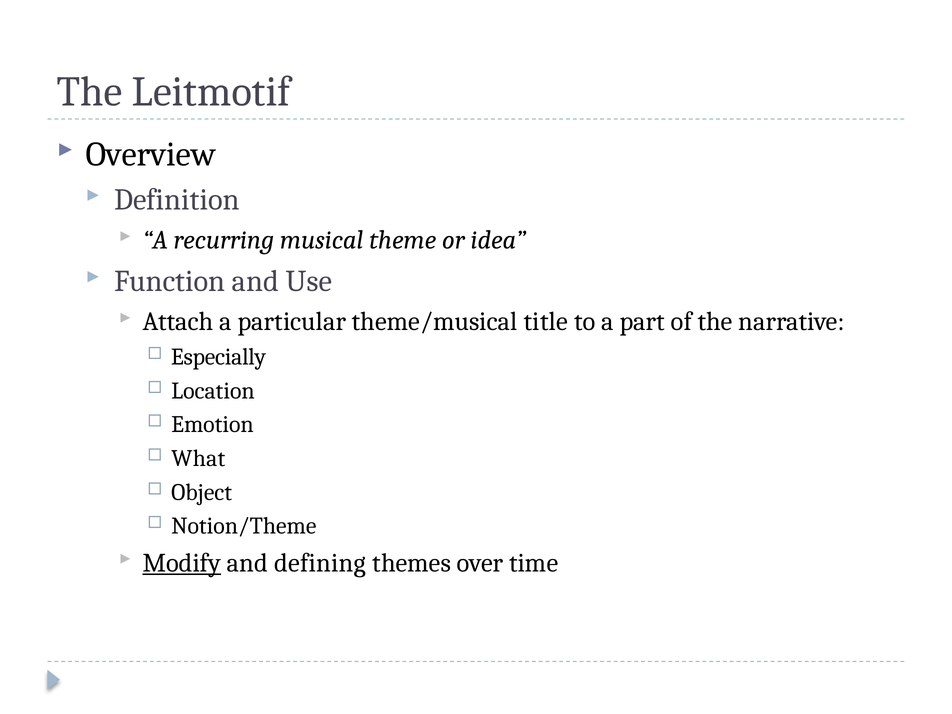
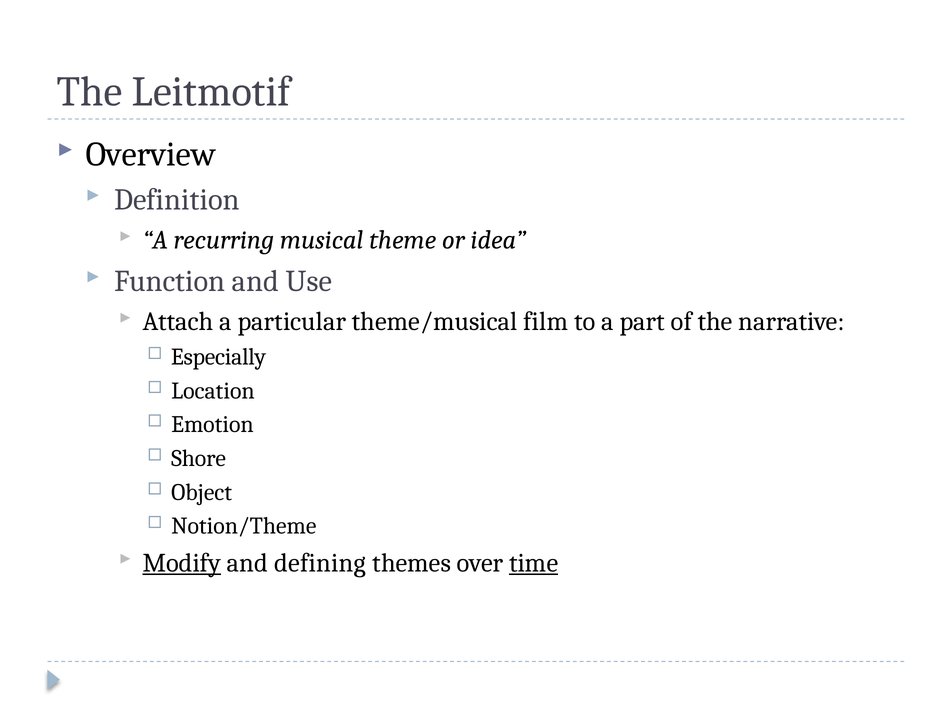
title: title -> film
What: What -> Shore
time underline: none -> present
